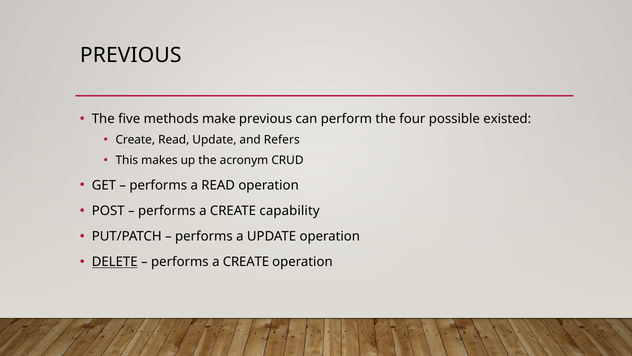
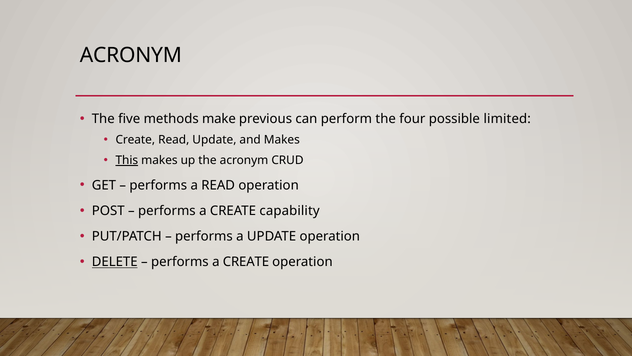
PREVIOUS at (131, 55): PREVIOUS -> ACRONYM
existed: existed -> limited
and Refers: Refers -> Makes
This underline: none -> present
